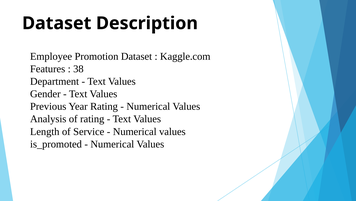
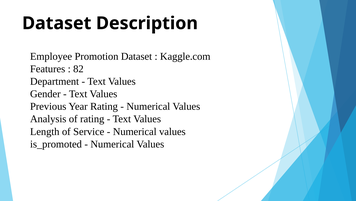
38: 38 -> 82
